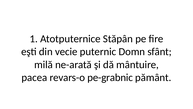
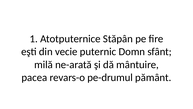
pe-grabnic: pe-grabnic -> pe-drumul
